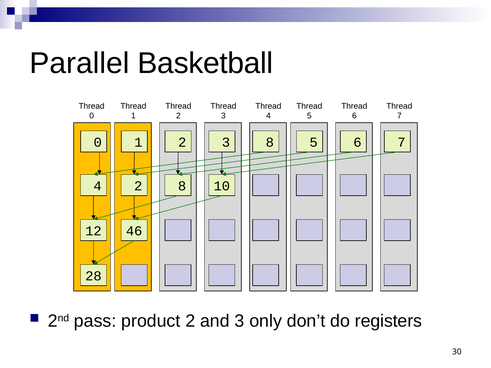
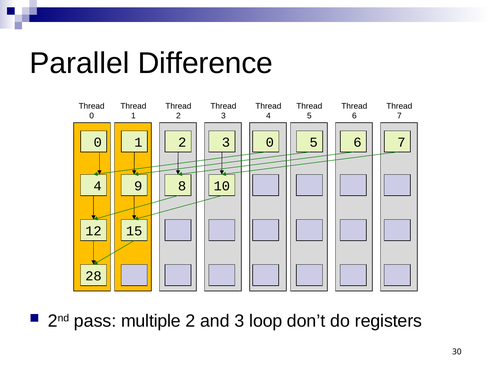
Basketball: Basketball -> Difference
3 8: 8 -> 0
4 2: 2 -> 9
46: 46 -> 15
product: product -> multiple
only: only -> loop
